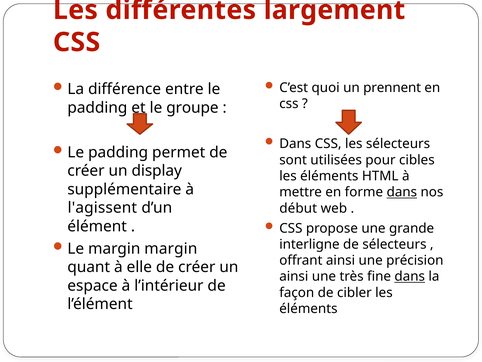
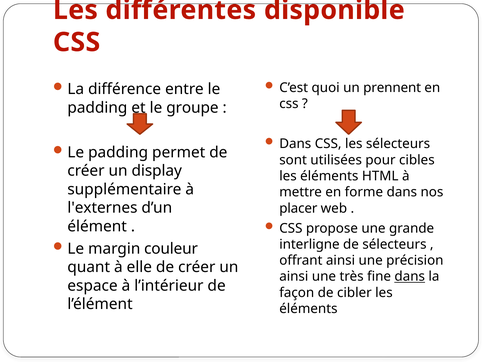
largement: largement -> disponible
dans at (402, 192) underline: present -> none
l'agissent: l'agissent -> l'externes
début: début -> placer
margin margin: margin -> couleur
